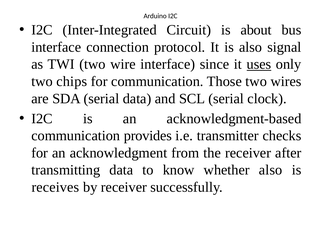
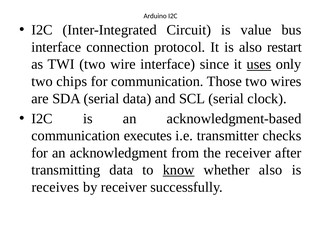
about: about -> value
signal: signal -> restart
provides: provides -> executes
know underline: none -> present
